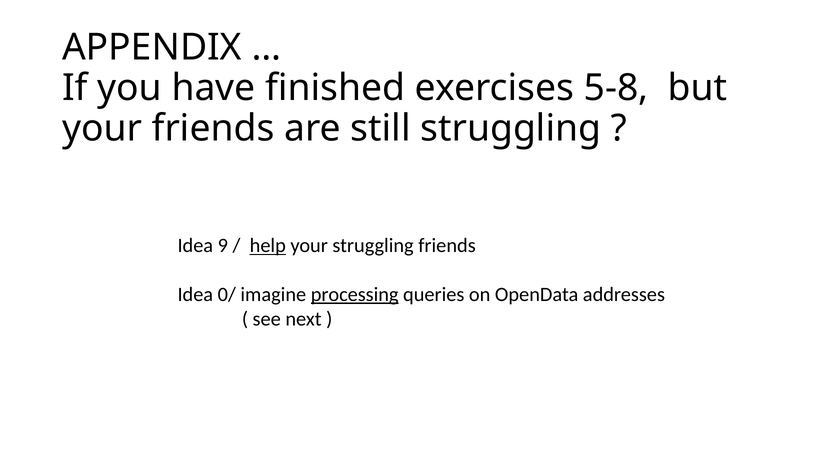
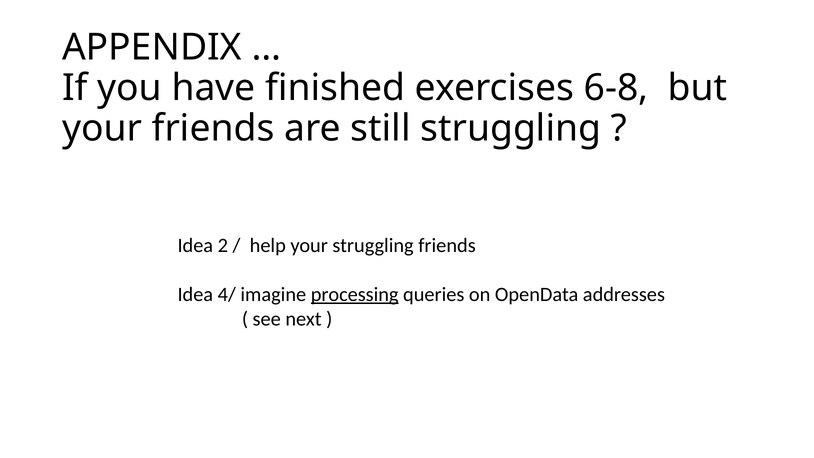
5-8: 5-8 -> 6-8
9: 9 -> 2
help underline: present -> none
0/: 0/ -> 4/
